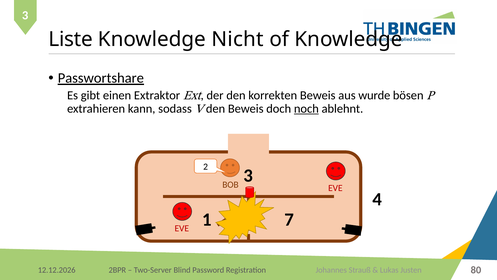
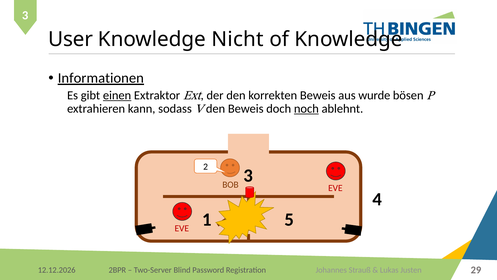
Liste: Liste -> User
Passwortshare: Passwortshare -> Informationen
einen underline: none -> present
7: 7 -> 5
80: 80 -> 29
